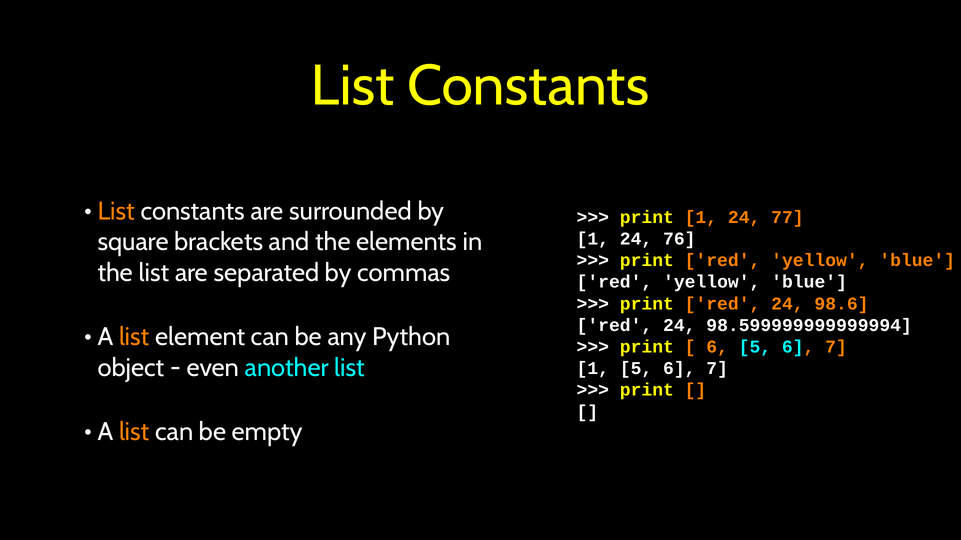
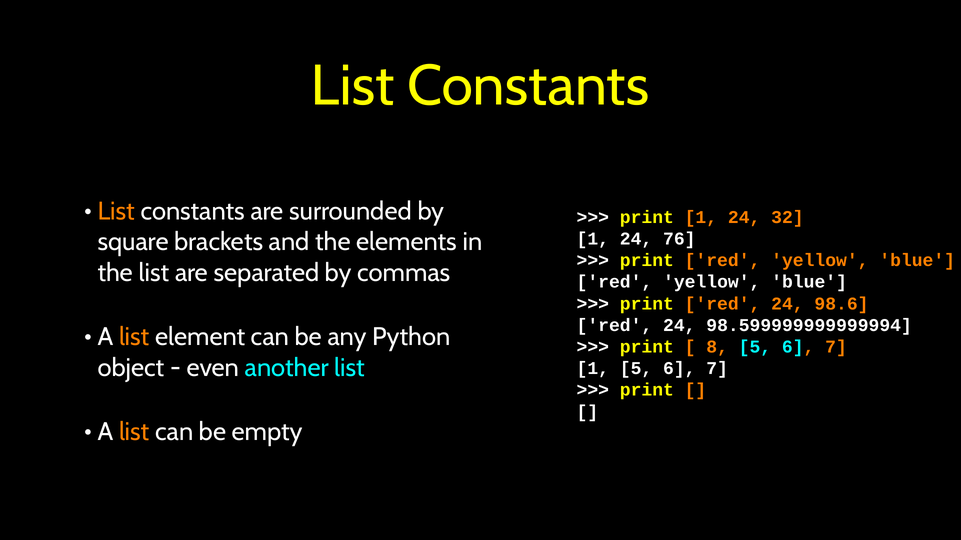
77: 77 -> 32
6 at (717, 347): 6 -> 8
